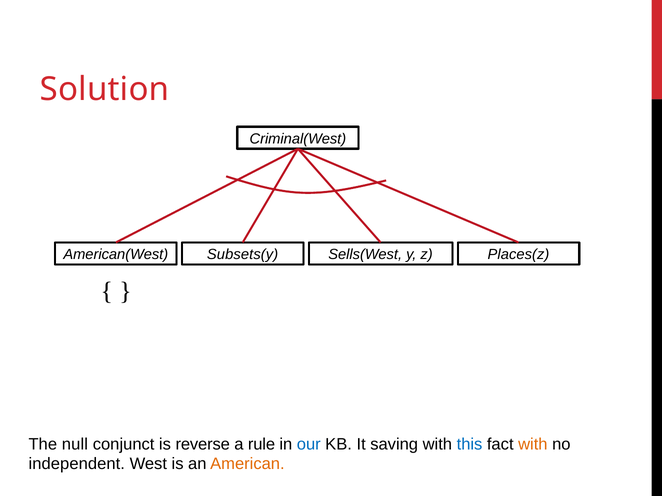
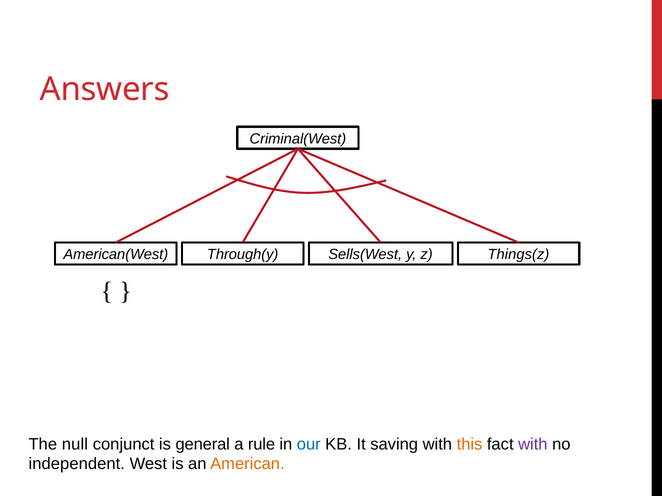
Solution: Solution -> Answers
Subsets(y: Subsets(y -> Through(y
Places(z: Places(z -> Things(z
reverse: reverse -> general
this colour: blue -> orange
with at (533, 445) colour: orange -> purple
